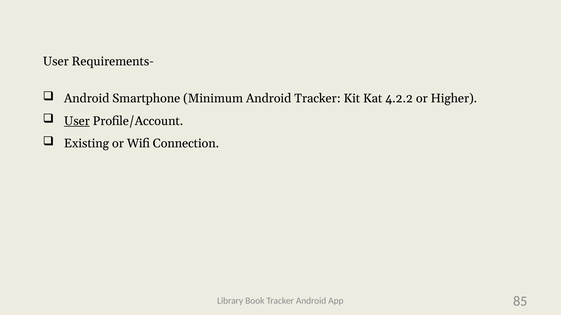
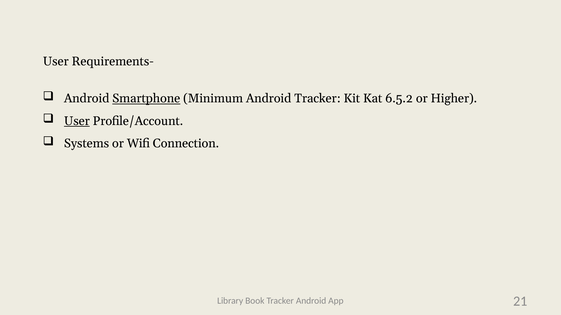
Smartphone underline: none -> present
4.2.2: 4.2.2 -> 6.5.2
Existing: Existing -> Systems
85: 85 -> 21
